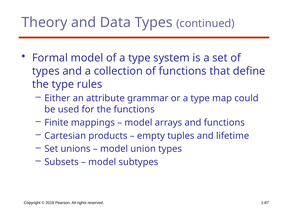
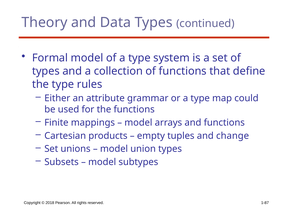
lifetime: lifetime -> change
